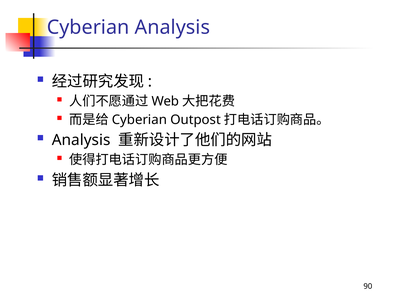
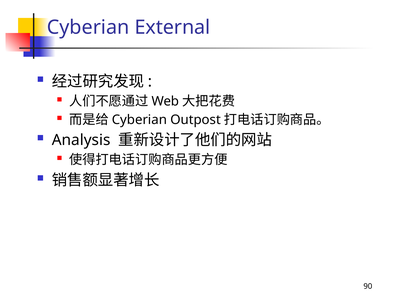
Cyberian Analysis: Analysis -> External
